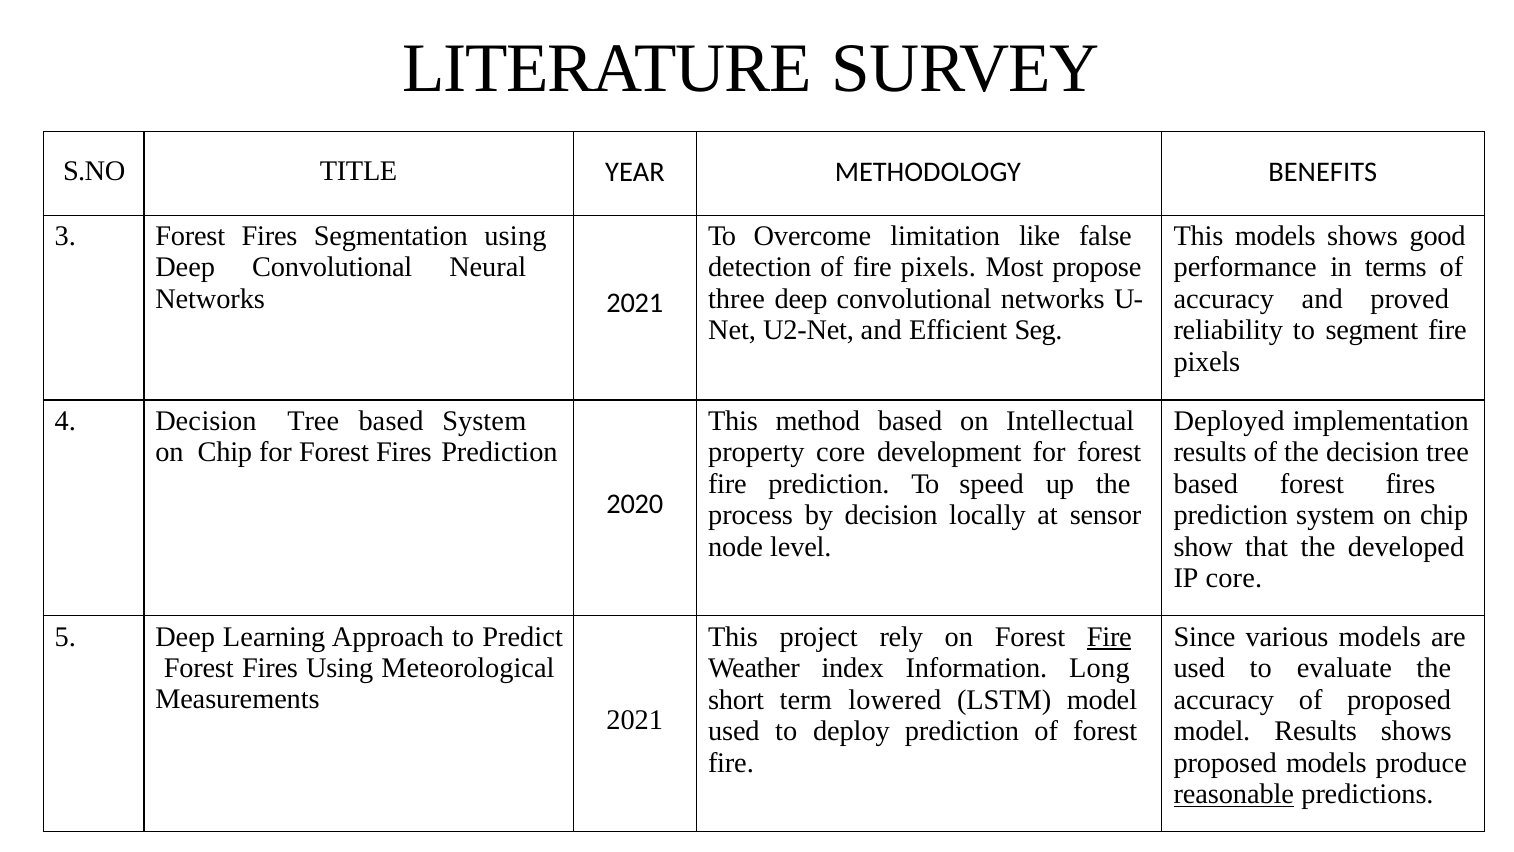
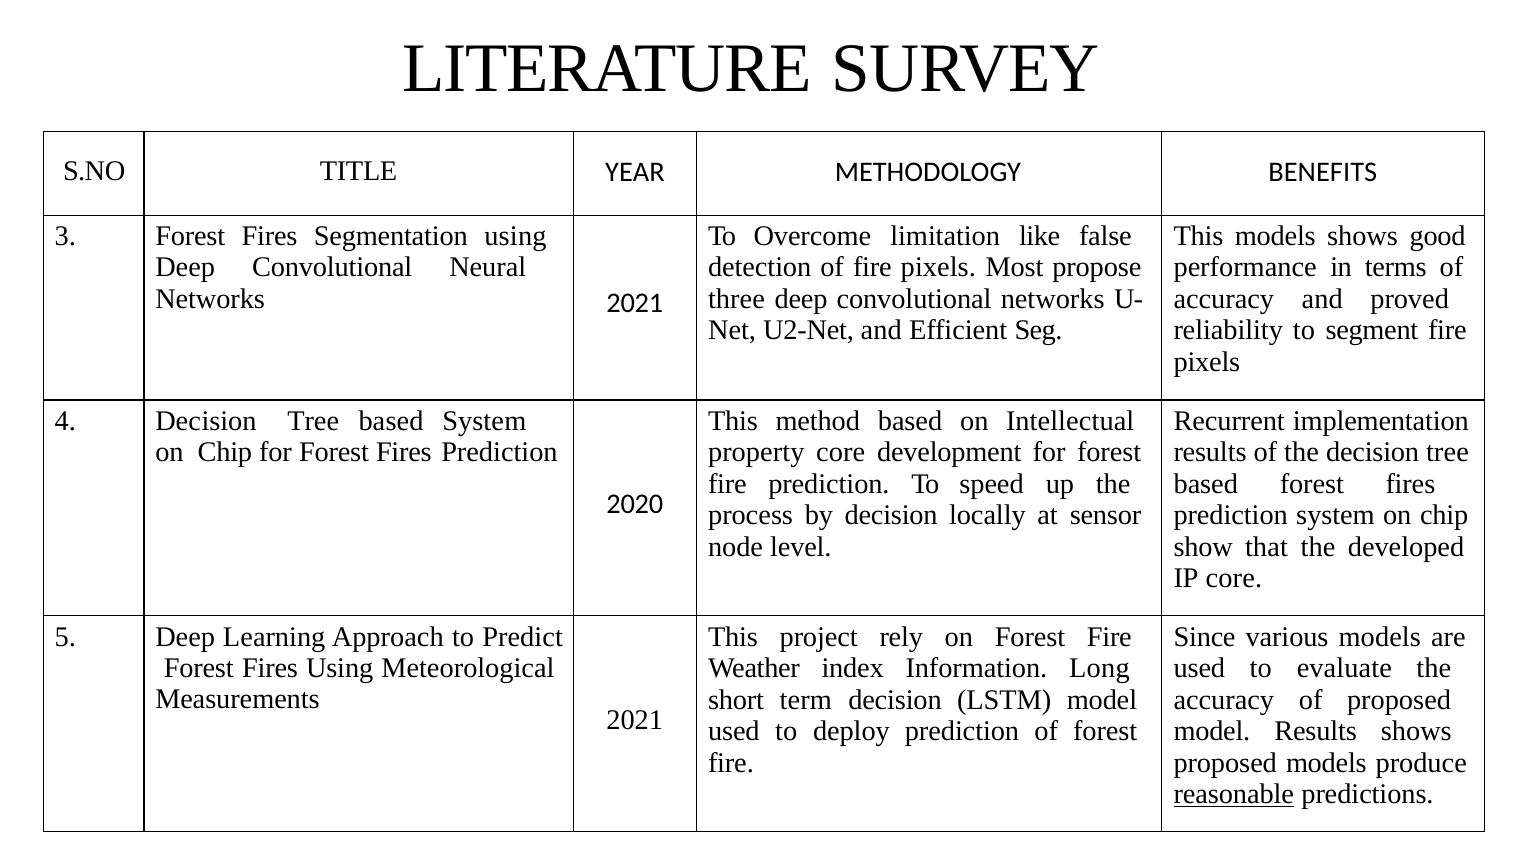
Deployed: Deployed -> Recurrent
Fire at (1109, 637) underline: present -> none
term lowered: lowered -> decision
